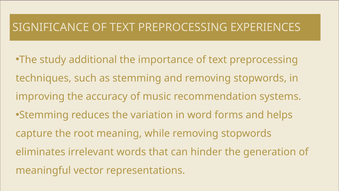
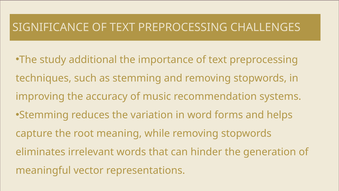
EXPERIENCES: EXPERIENCES -> CHALLENGES
